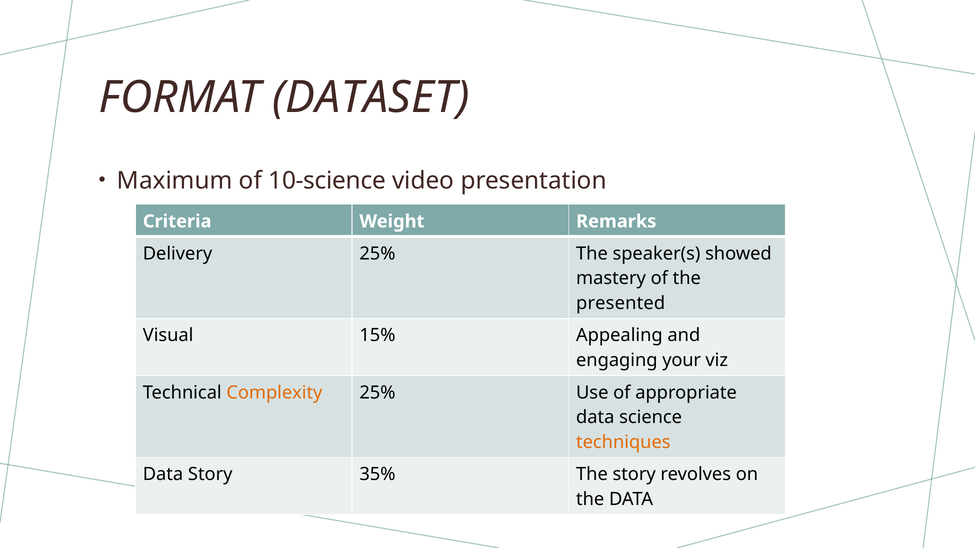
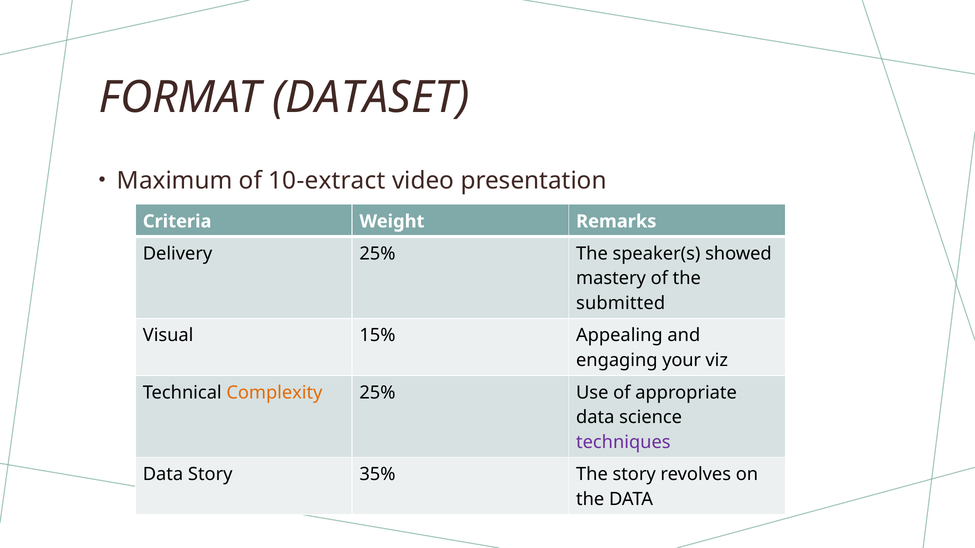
10-science: 10-science -> 10-extract
presented: presented -> submitted
techniques colour: orange -> purple
